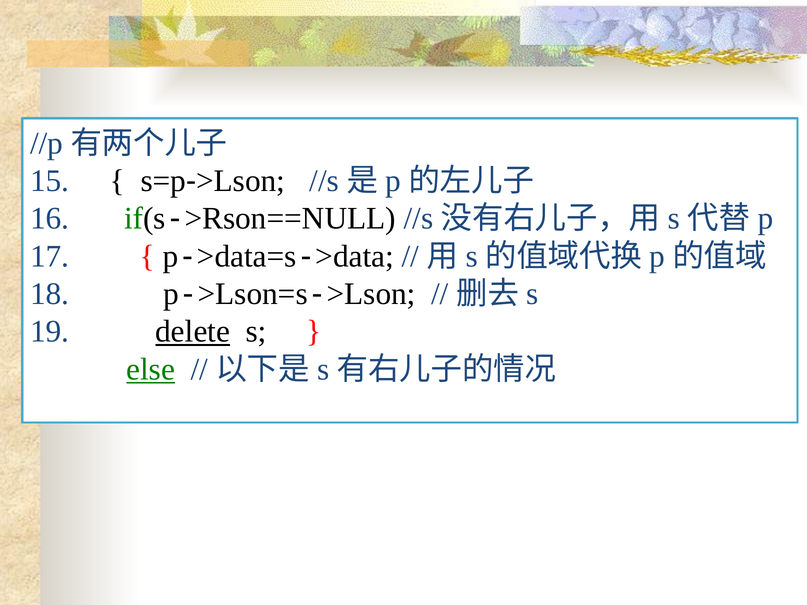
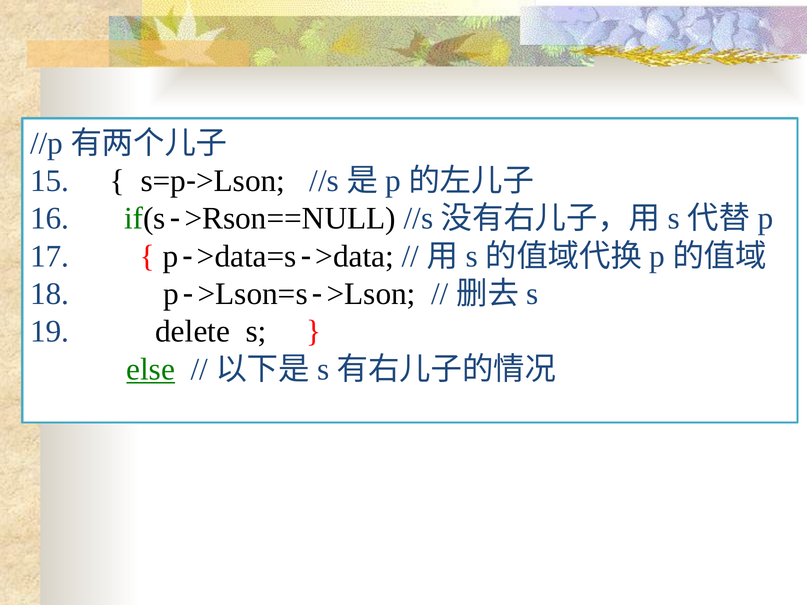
delete underline: present -> none
